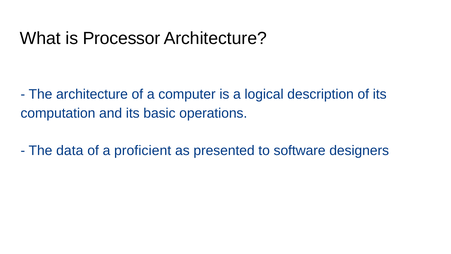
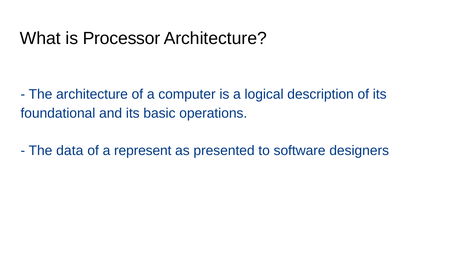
computation: computation -> foundational
proficient: proficient -> represent
